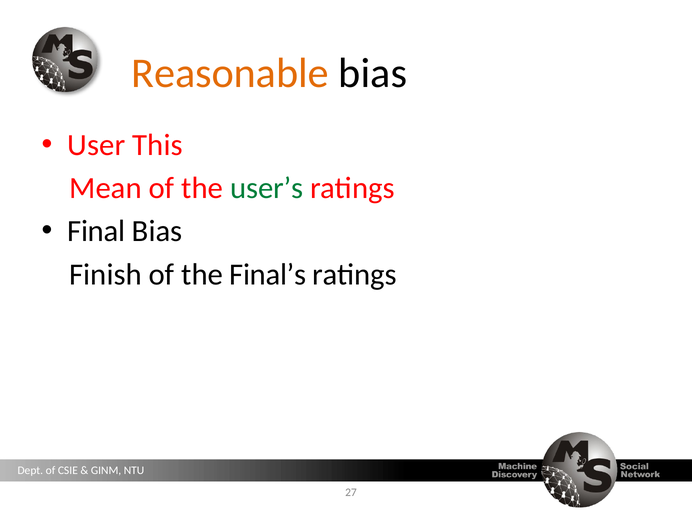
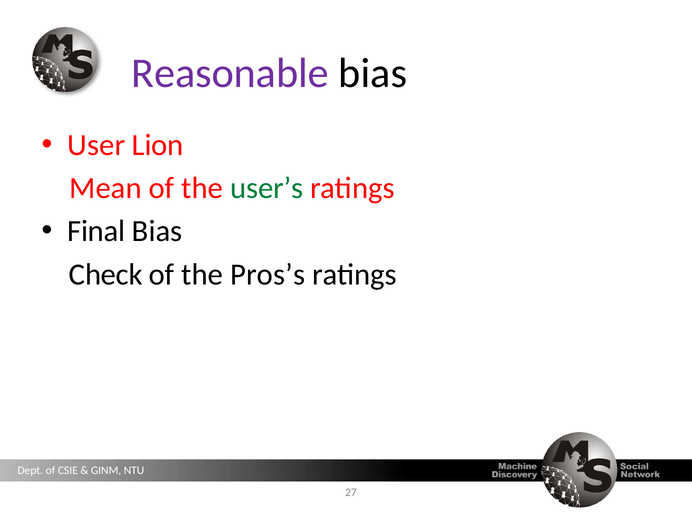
Reasonable colour: orange -> purple
This: This -> Lion
Finish: Finish -> Check
Final’s: Final’s -> Pros’s
